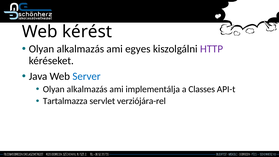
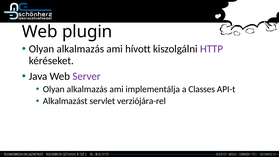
kérést: kérést -> plugin
egyes: egyes -> hívott
Server colour: blue -> purple
Tartalmazza: Tartalmazza -> Alkalmazást
